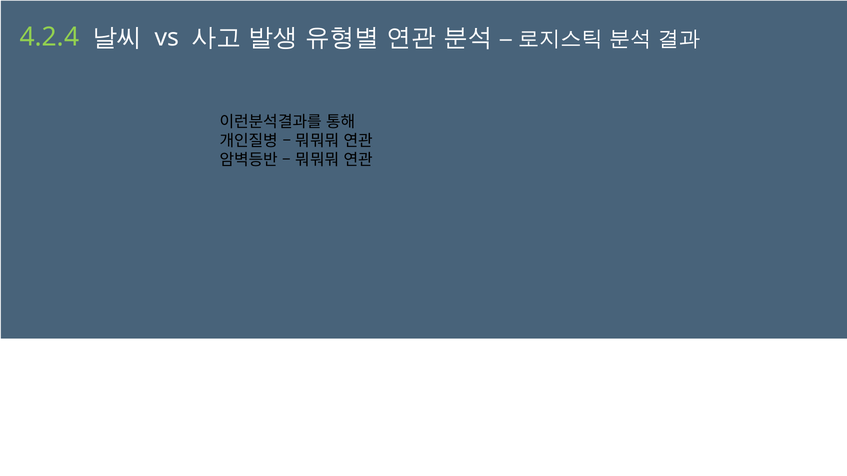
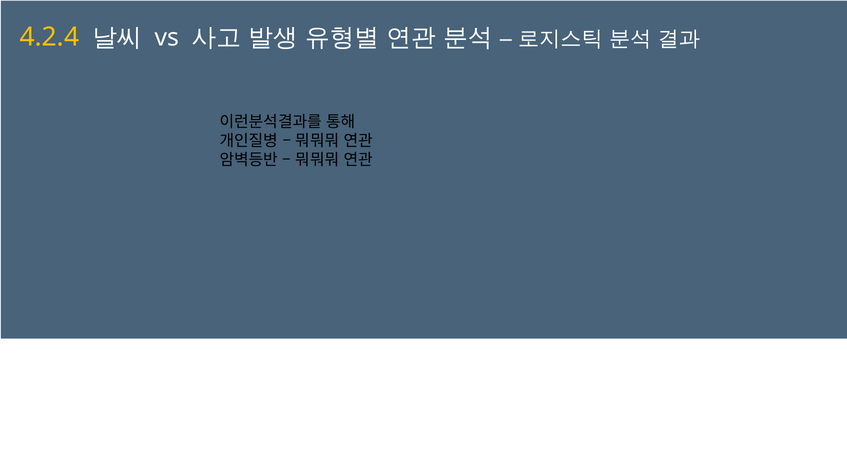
4.2.4 colour: light green -> yellow
